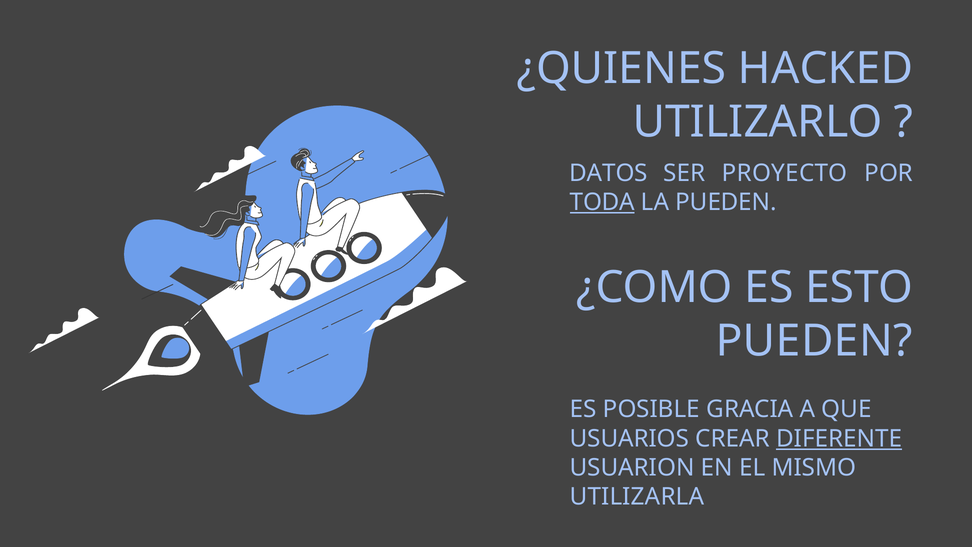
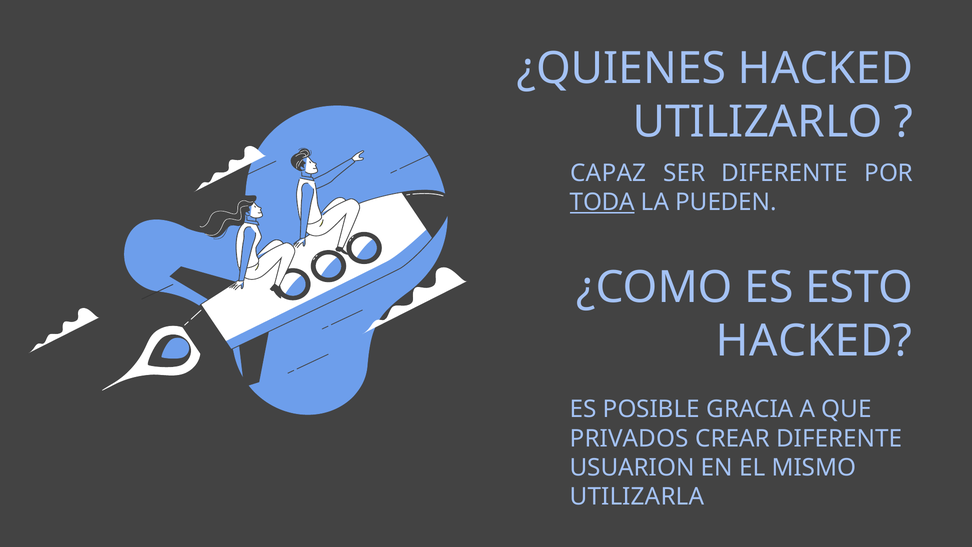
DATOS: DATOS -> CAPAZ
SER PROYECTO: PROYECTO -> DIFERENTE
PUEDEN at (814, 341): PUEDEN -> HACKED
USUARIOS: USUARIOS -> PRIVADOS
DIFERENTE at (839, 438) underline: present -> none
